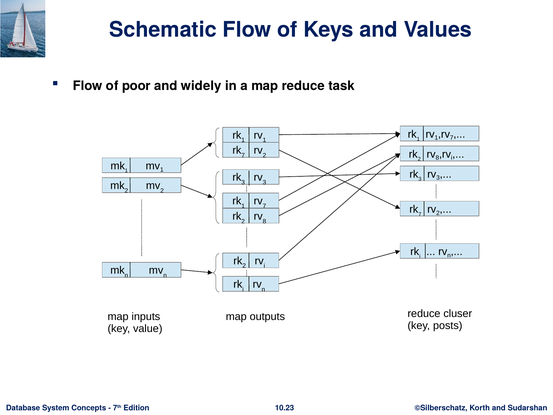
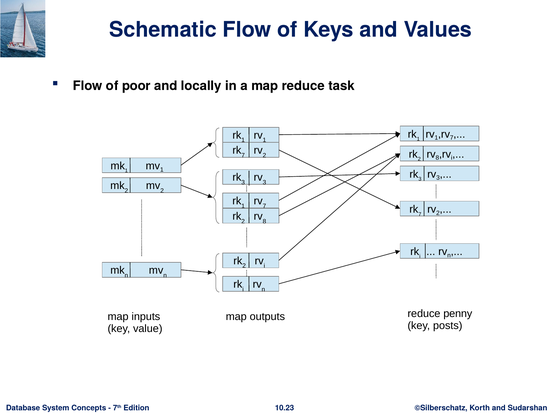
widely: widely -> locally
cluser: cluser -> penny
